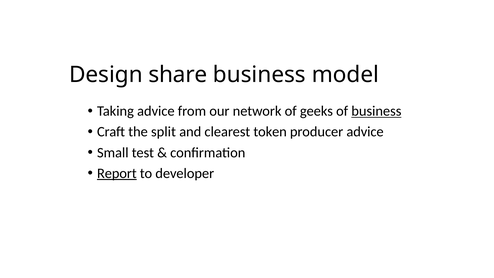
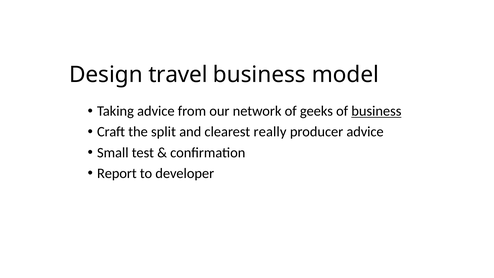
share: share -> travel
token: token -> really
Report underline: present -> none
